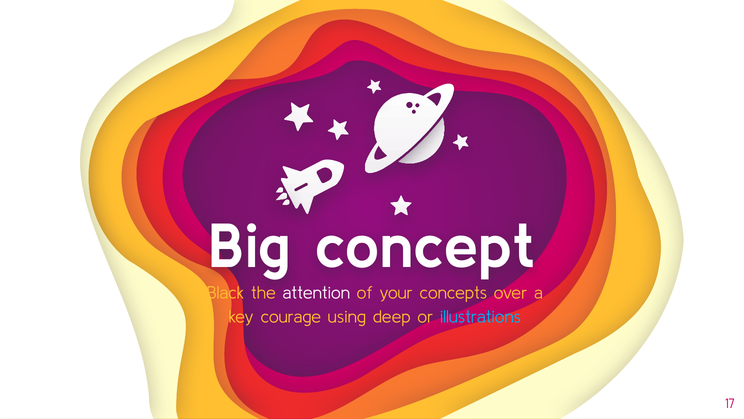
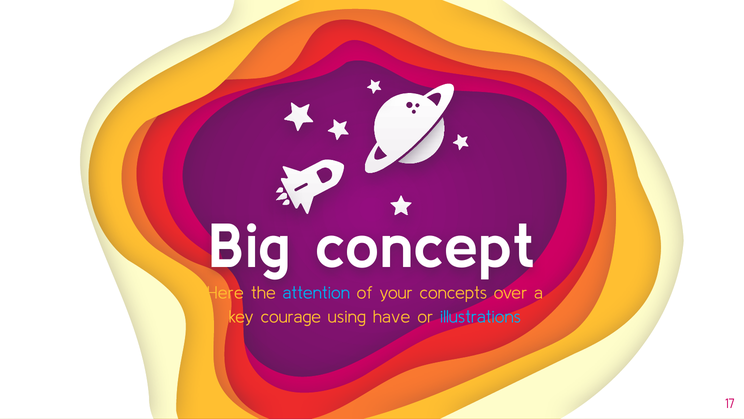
Black: Black -> Here
attention colour: white -> light blue
deep: deep -> have
